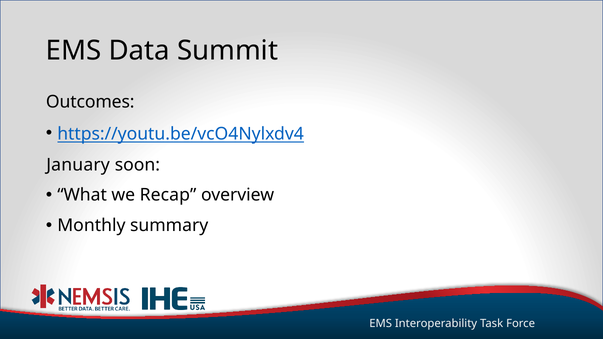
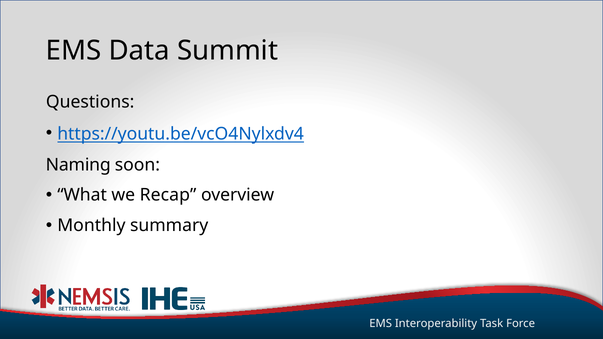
Outcomes: Outcomes -> Questions
January: January -> Naming
